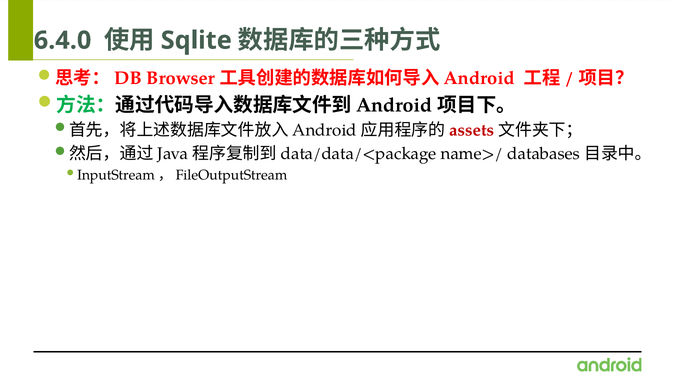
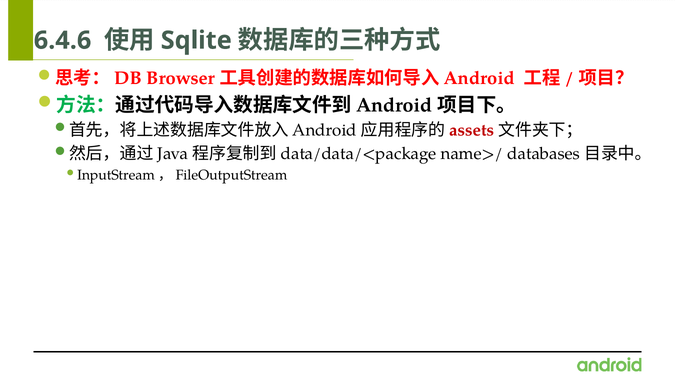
6.4.0: 6.4.0 -> 6.4.6
